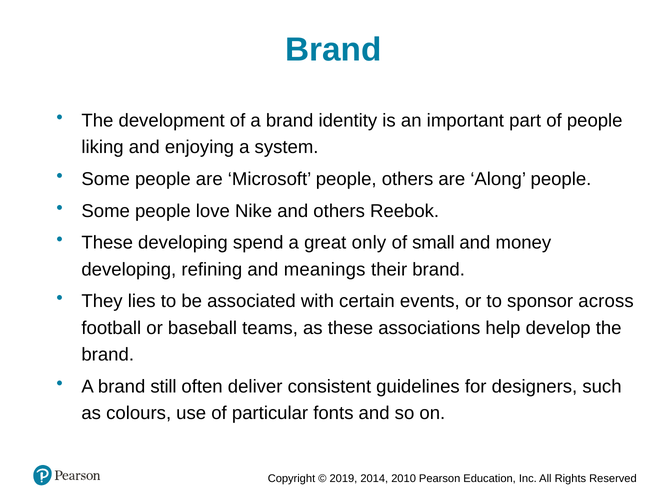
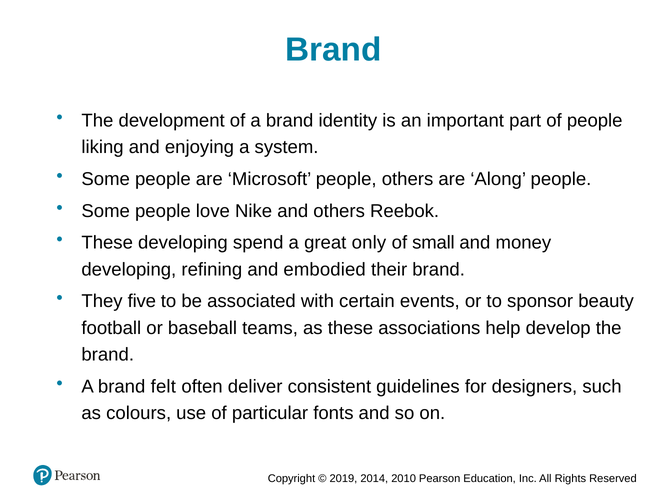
meanings: meanings -> embodied
lies: lies -> five
across: across -> beauty
still: still -> felt
